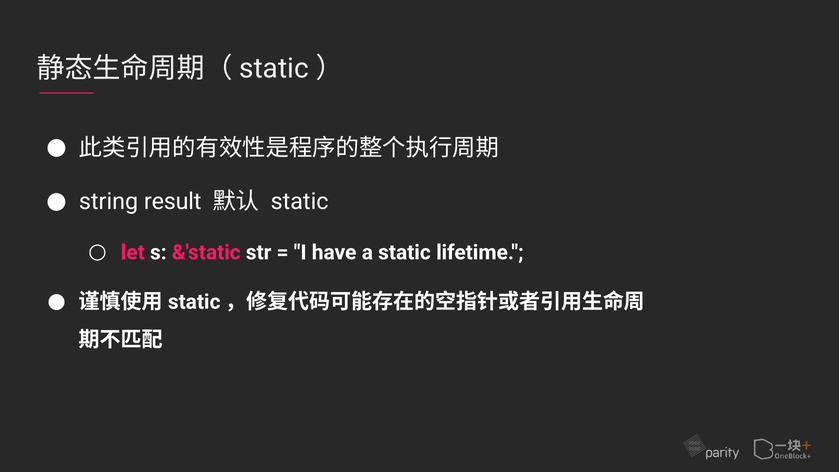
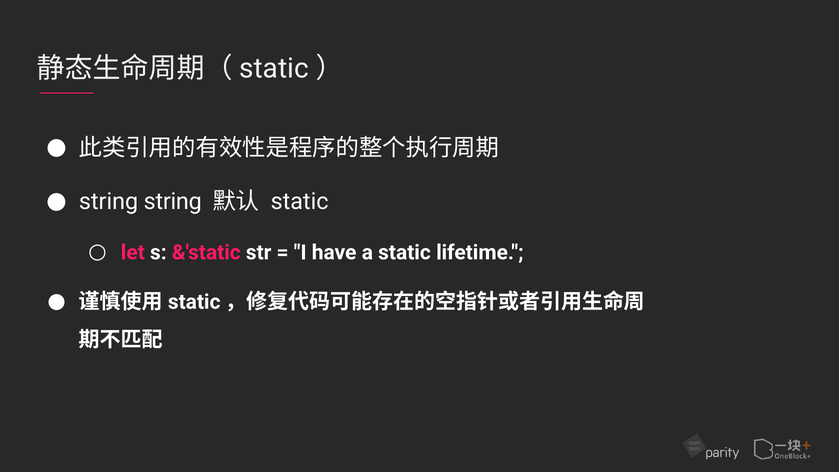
string result: result -> string
